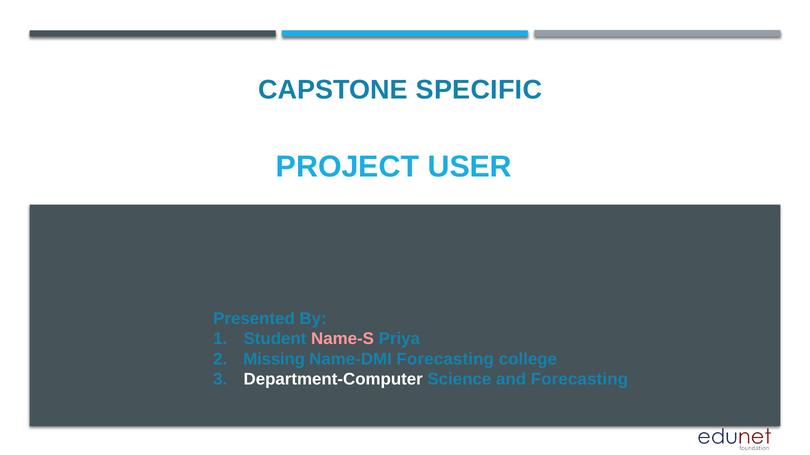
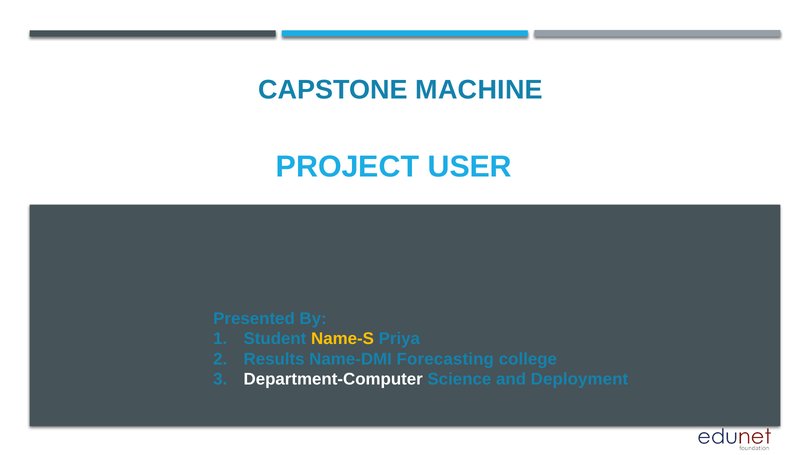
SPECIFIC: SPECIFIC -> MACHINE
Name-S colour: pink -> yellow
Missing: Missing -> Results
and Forecasting: Forecasting -> Deployment
